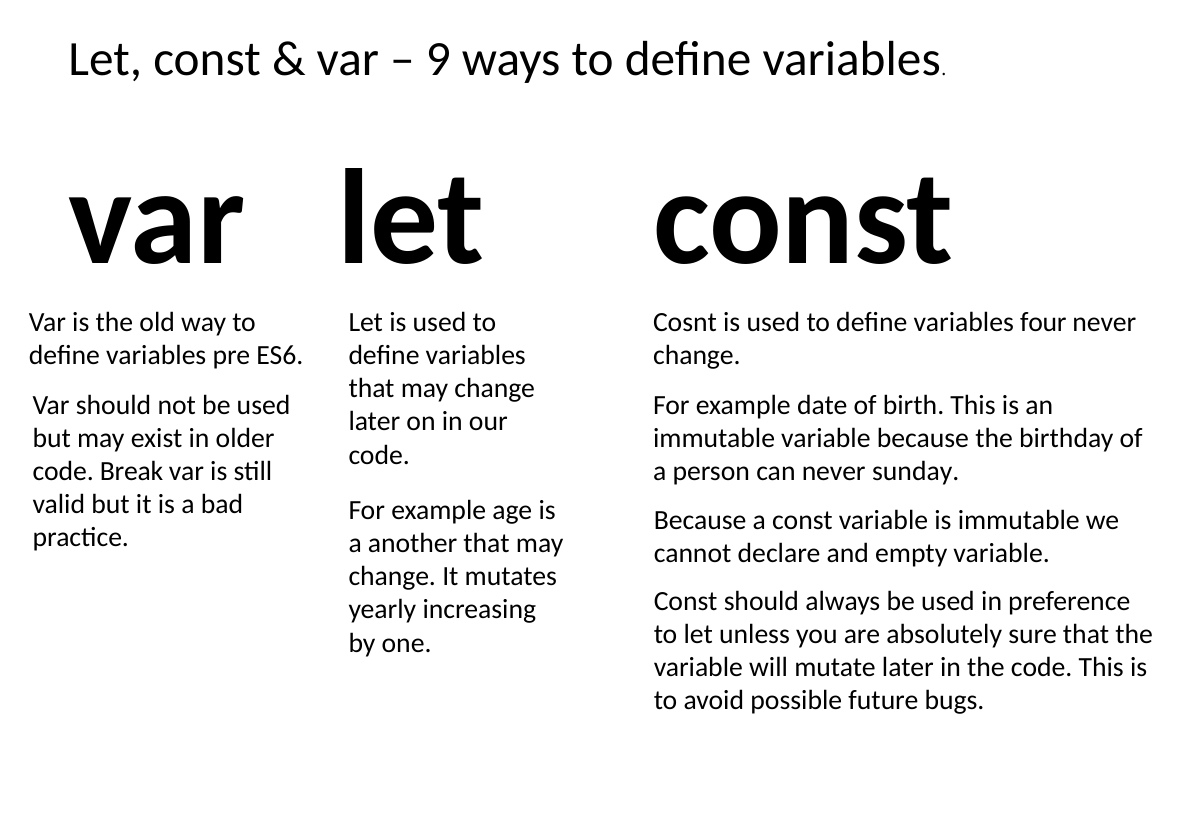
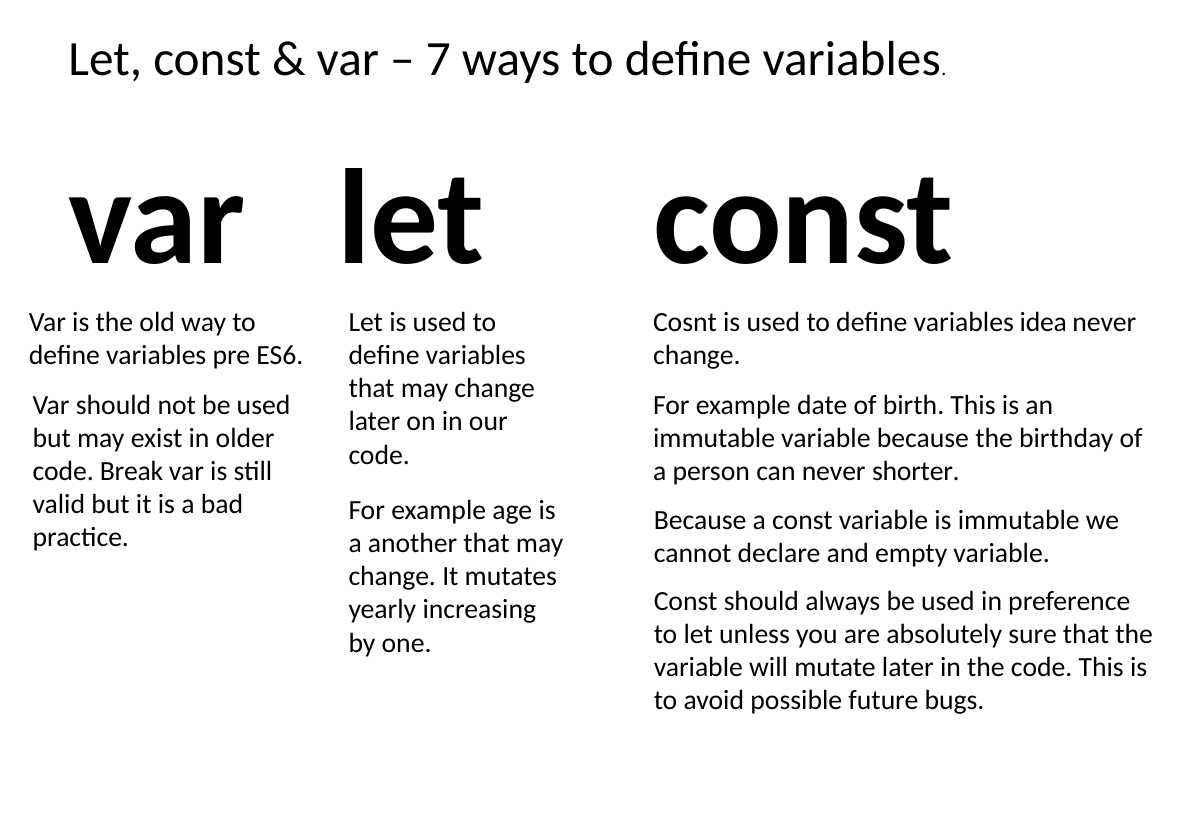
9: 9 -> 7
four: four -> idea
sunday: sunday -> shorter
